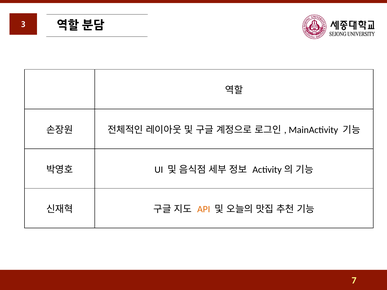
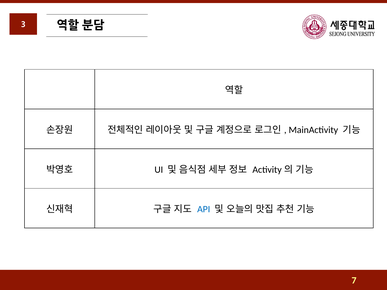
API colour: orange -> blue
